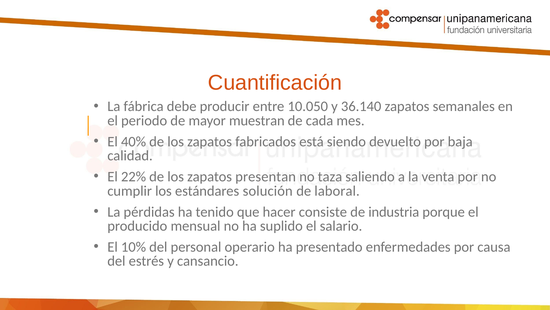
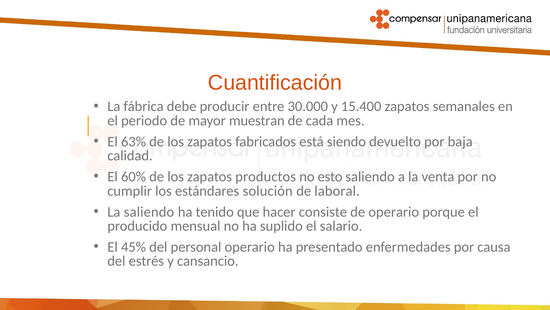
10.050: 10.050 -> 30.000
36.140: 36.140 -> 15.400
40%: 40% -> 63%
22%: 22% -> 60%
presentan: presentan -> productos
taza: taza -> esto
La pérdidas: pérdidas -> saliendo
de industria: industria -> operario
10%: 10% -> 45%
